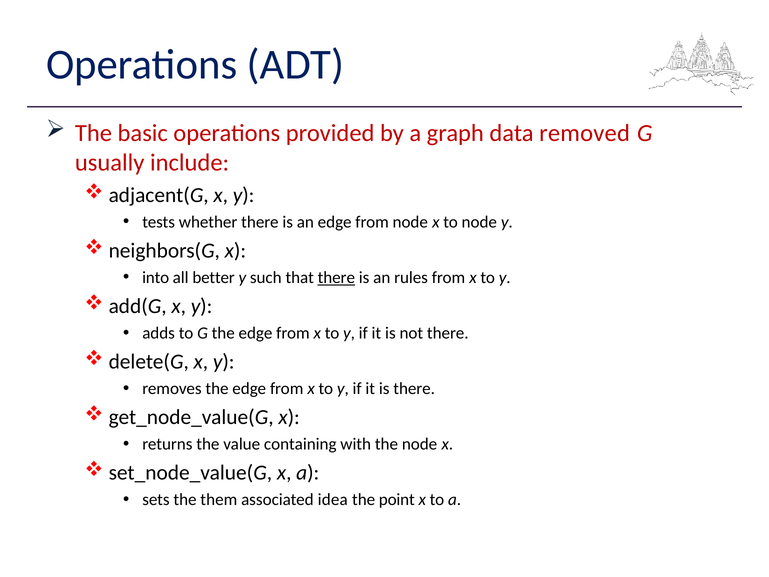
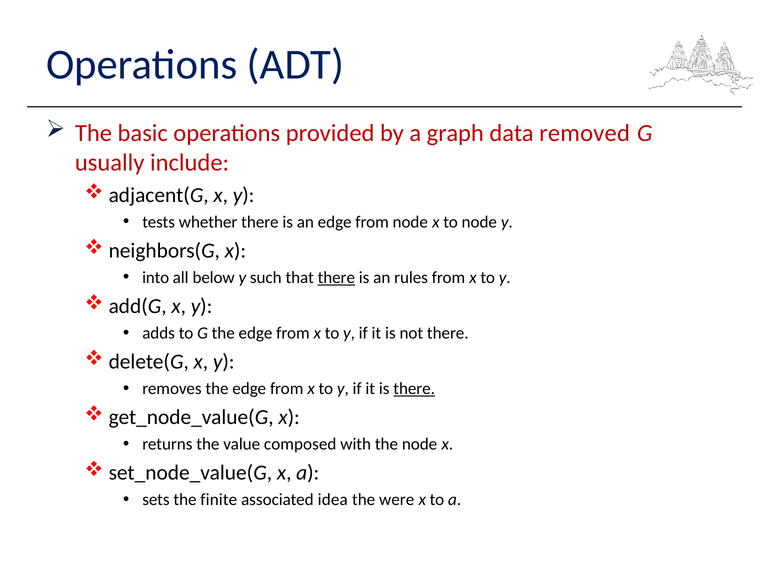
better: better -> below
there at (414, 389) underline: none -> present
containing: containing -> composed
them: them -> finite
point: point -> were
